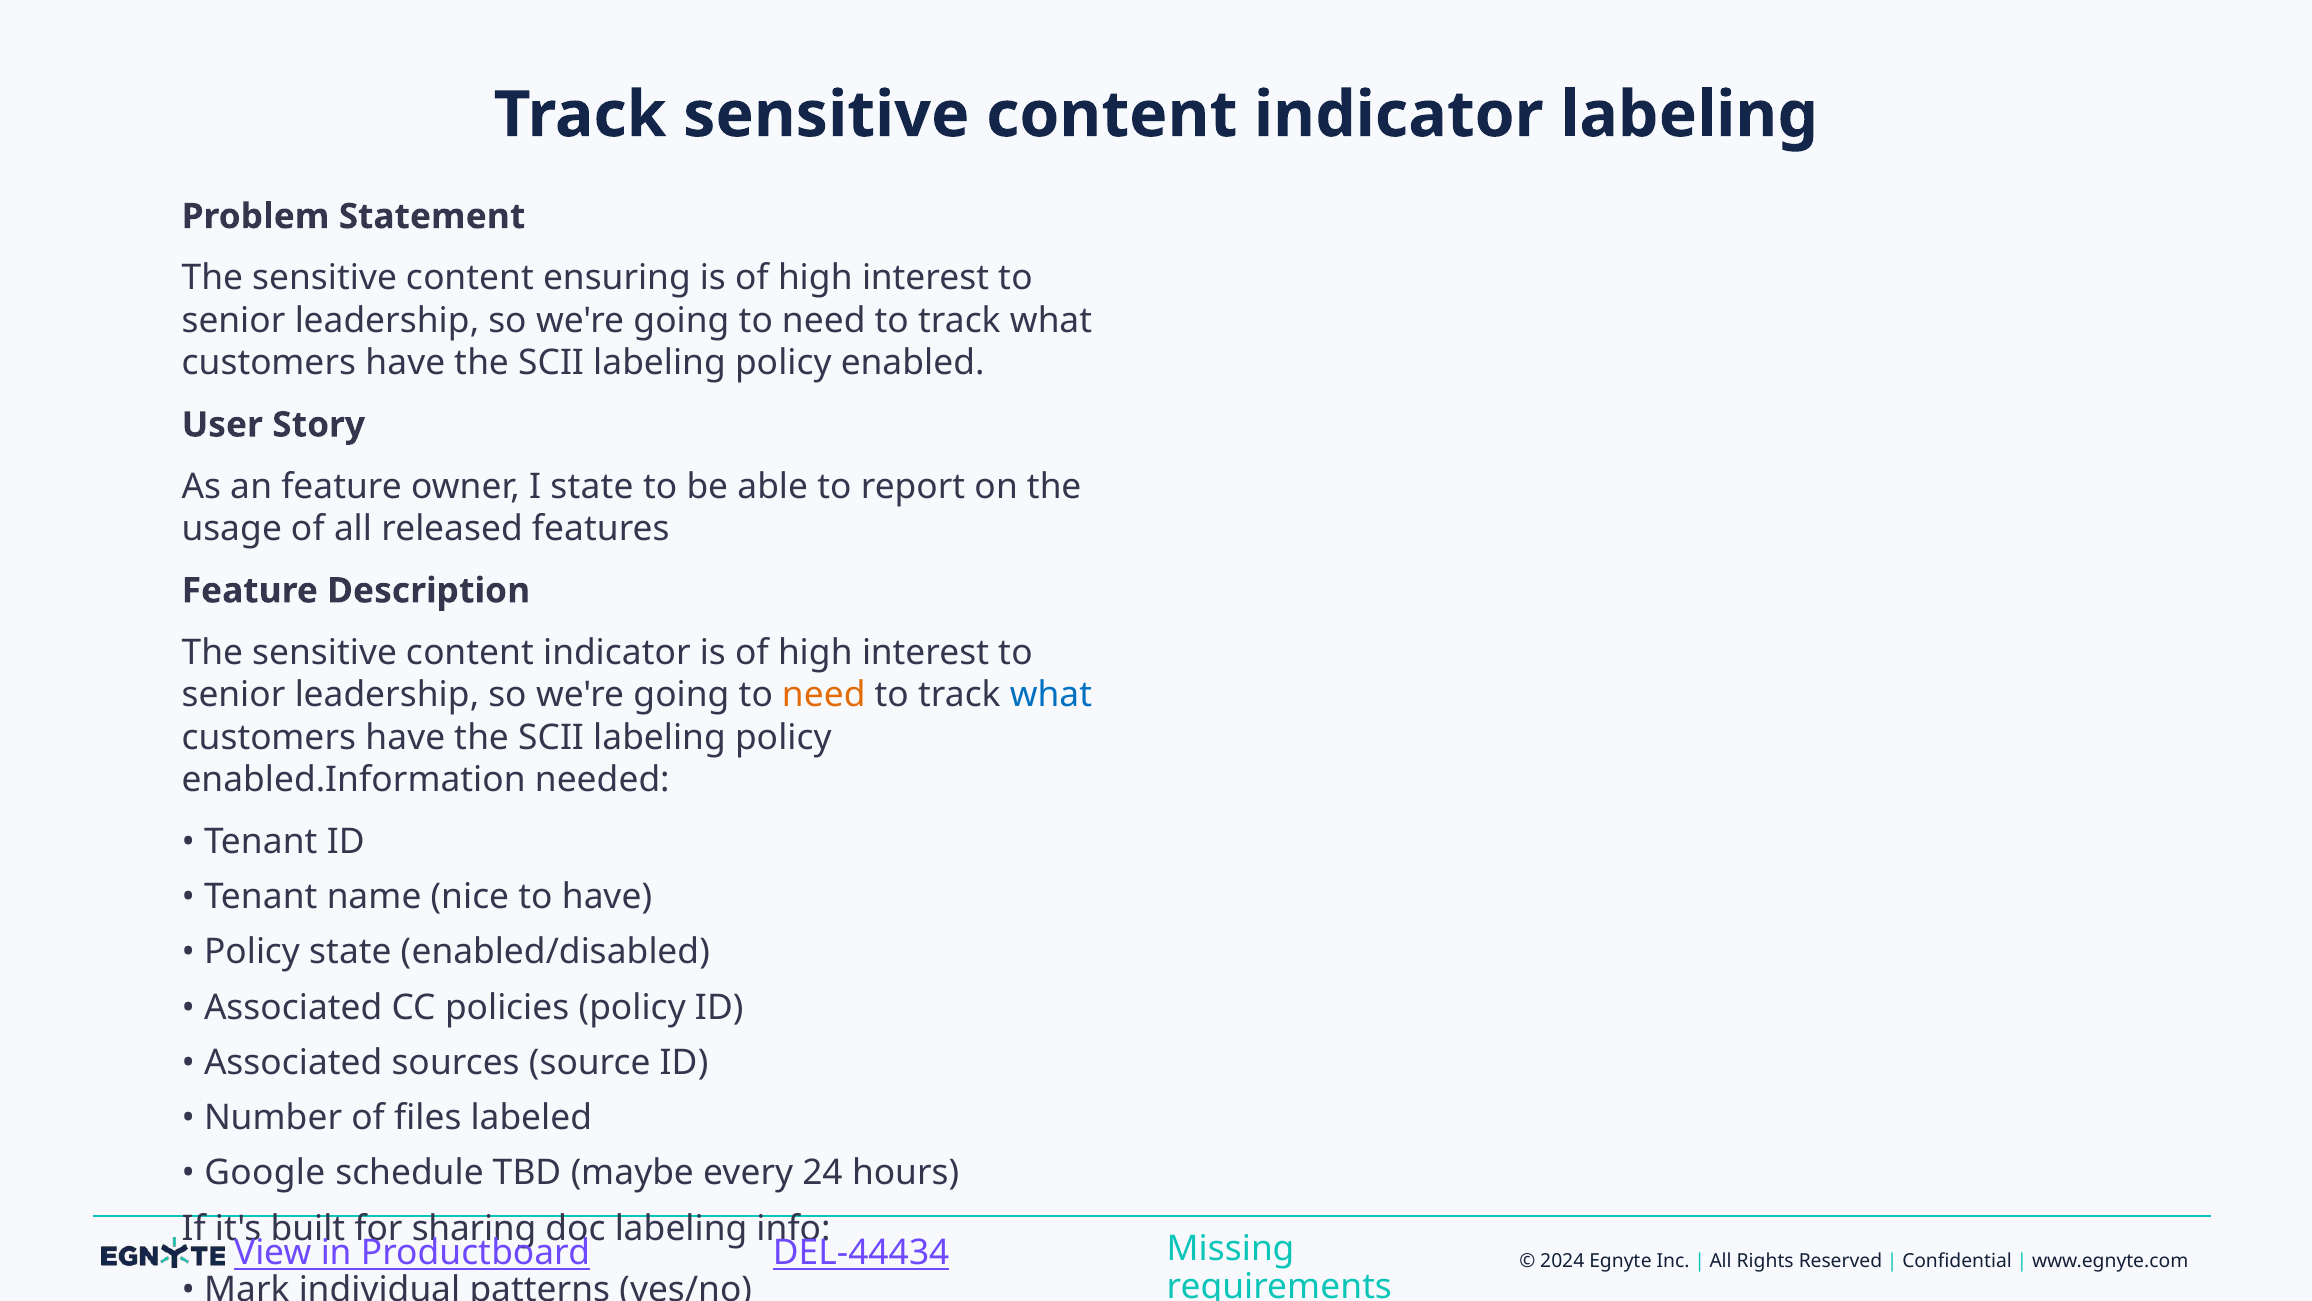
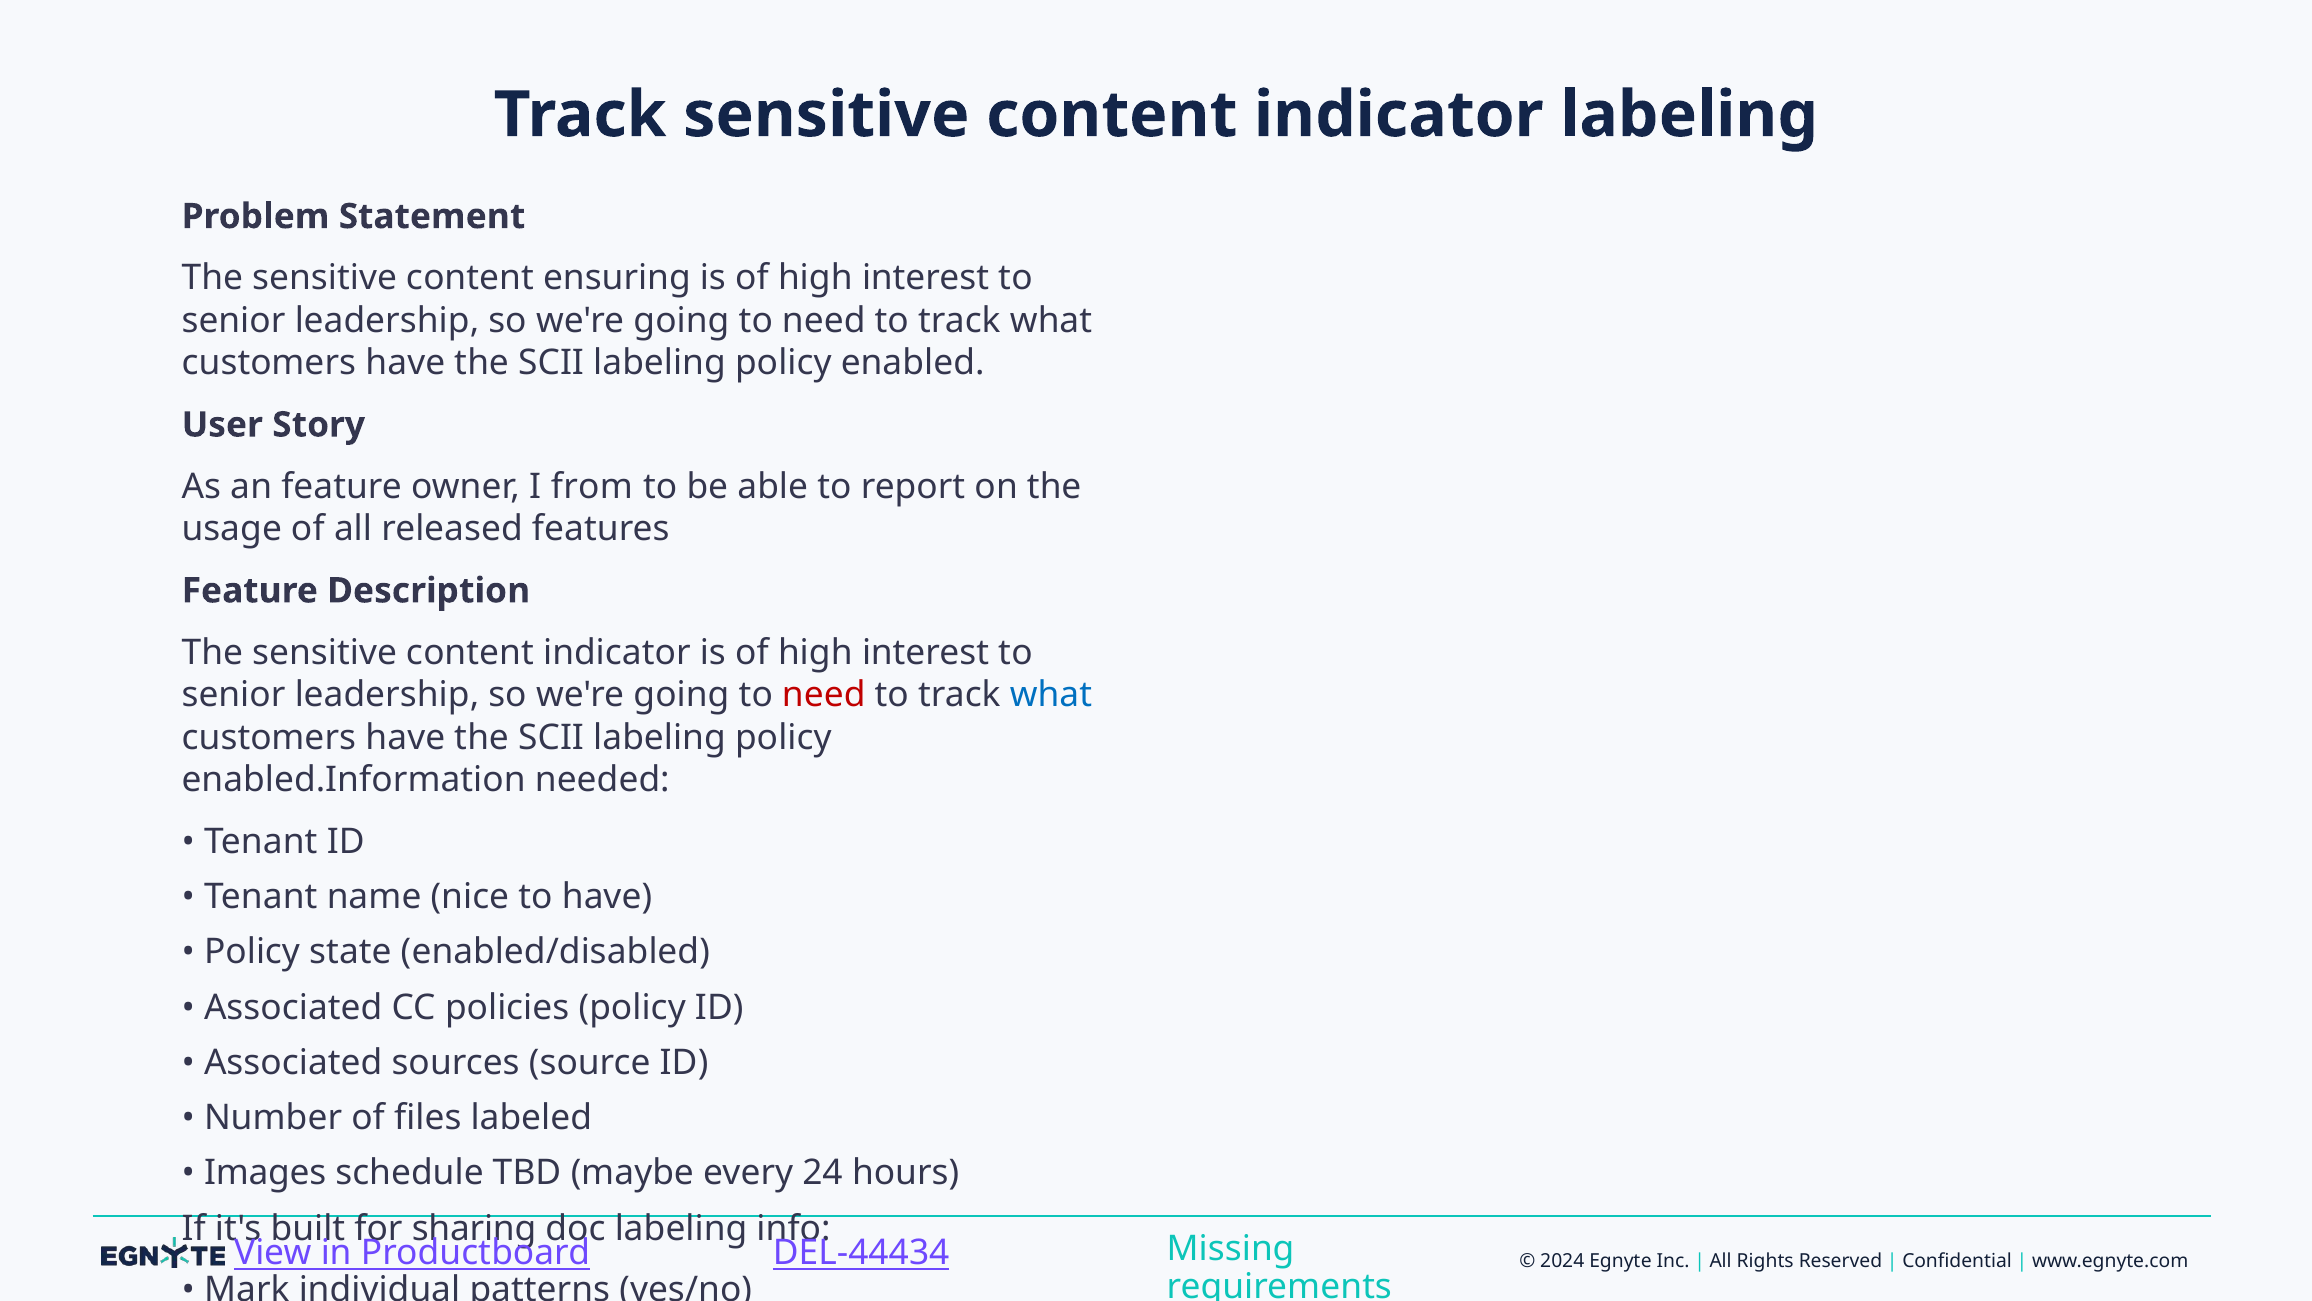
I state: state -> from
need at (824, 695) colour: orange -> red
Google: Google -> Images
